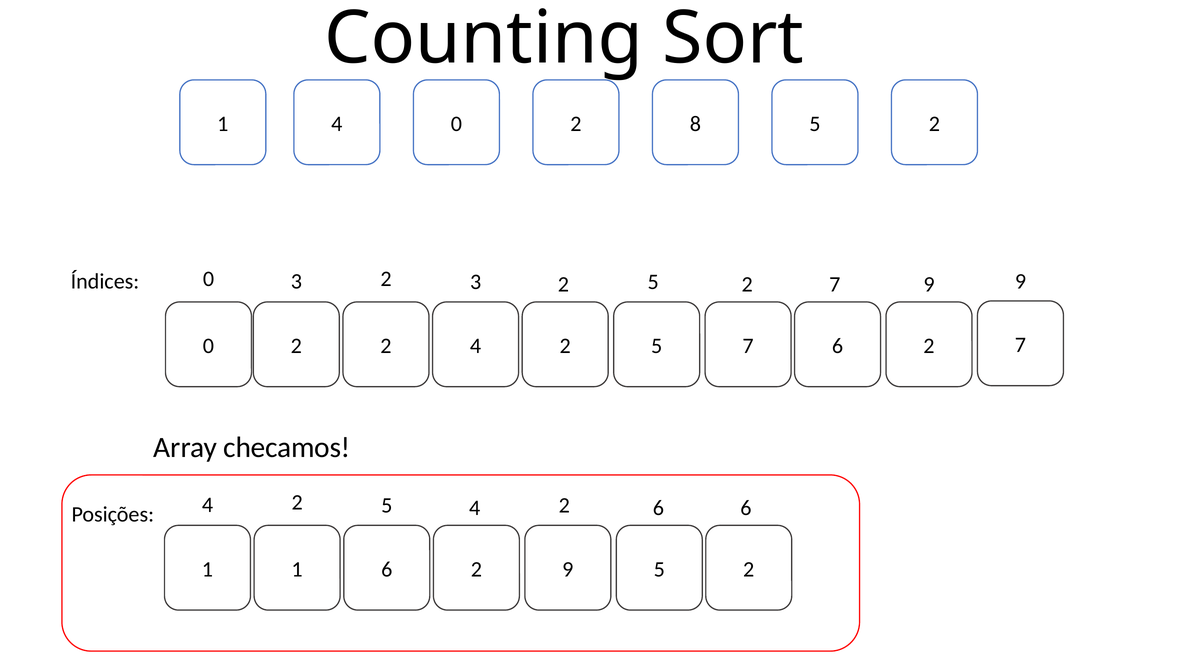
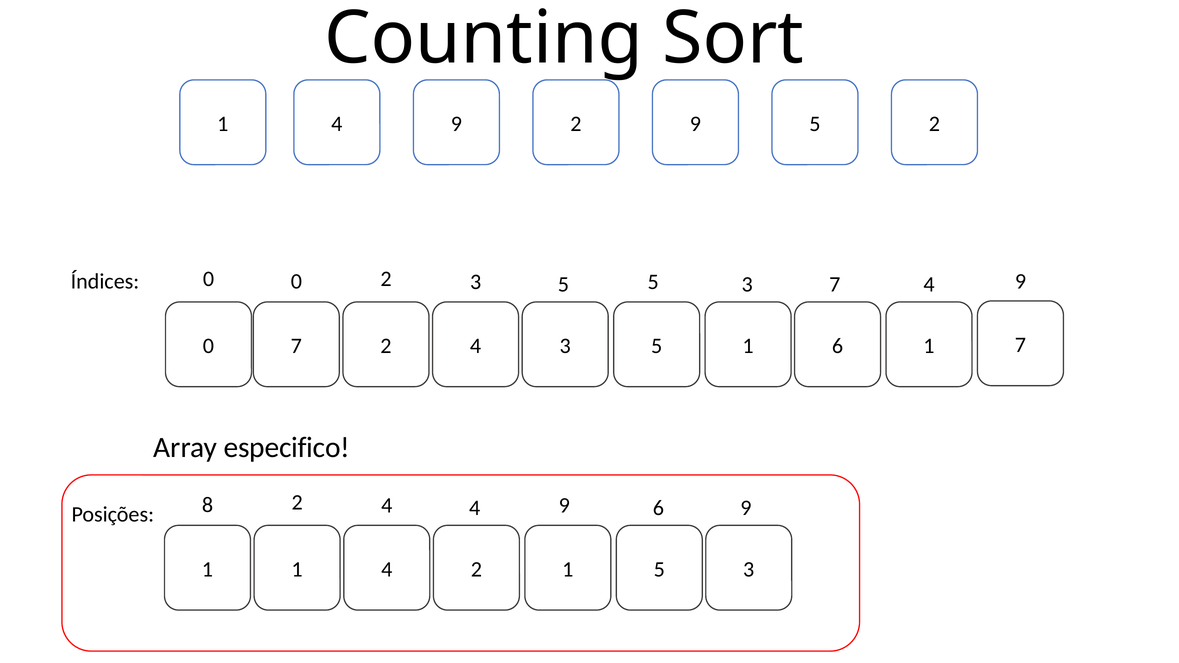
1 4 0: 0 -> 9
2 8: 8 -> 9
0 3: 3 -> 0
2 3 2: 2 -> 5
2 at (747, 284): 2 -> 3
9 at (929, 284): 9 -> 4
2 at (296, 346): 2 -> 7
2 4 2: 2 -> 3
5 7: 7 -> 1
2 at (929, 346): 2 -> 1
checamos: checamos -> especifico
Posições 4: 4 -> 8
5 at (387, 505): 5 -> 4
2 at (564, 505): 2 -> 9
6 6: 6 -> 9
1 1 6: 6 -> 4
2 9: 9 -> 1
2 at (749, 569): 2 -> 3
